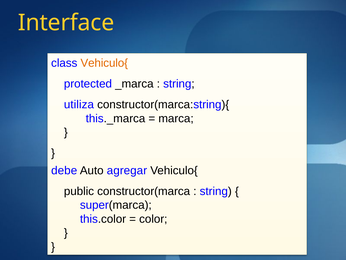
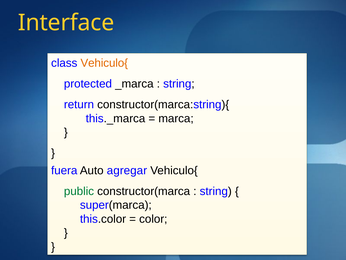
utiliza: utiliza -> return
debe: debe -> fuera
public colour: black -> green
